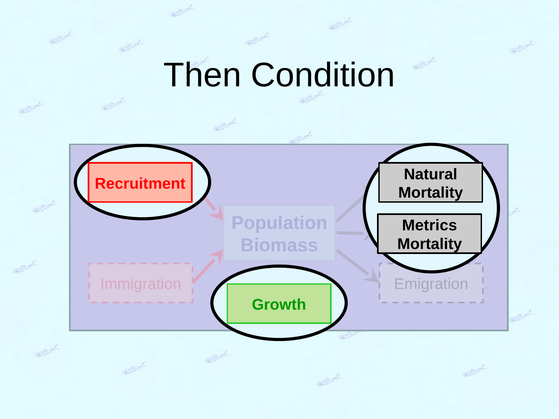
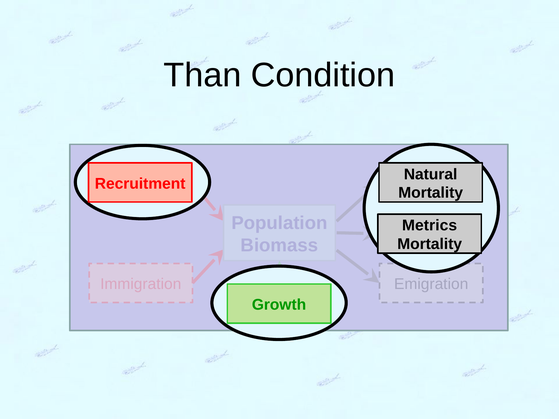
Then: Then -> Than
